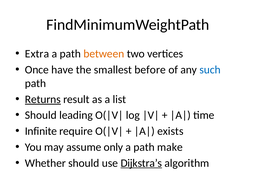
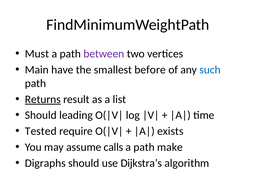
Extra: Extra -> Must
between colour: orange -> purple
Once: Once -> Main
Infinite: Infinite -> Tested
only: only -> calls
Whether: Whether -> Digraphs
Dijkstra’s underline: present -> none
